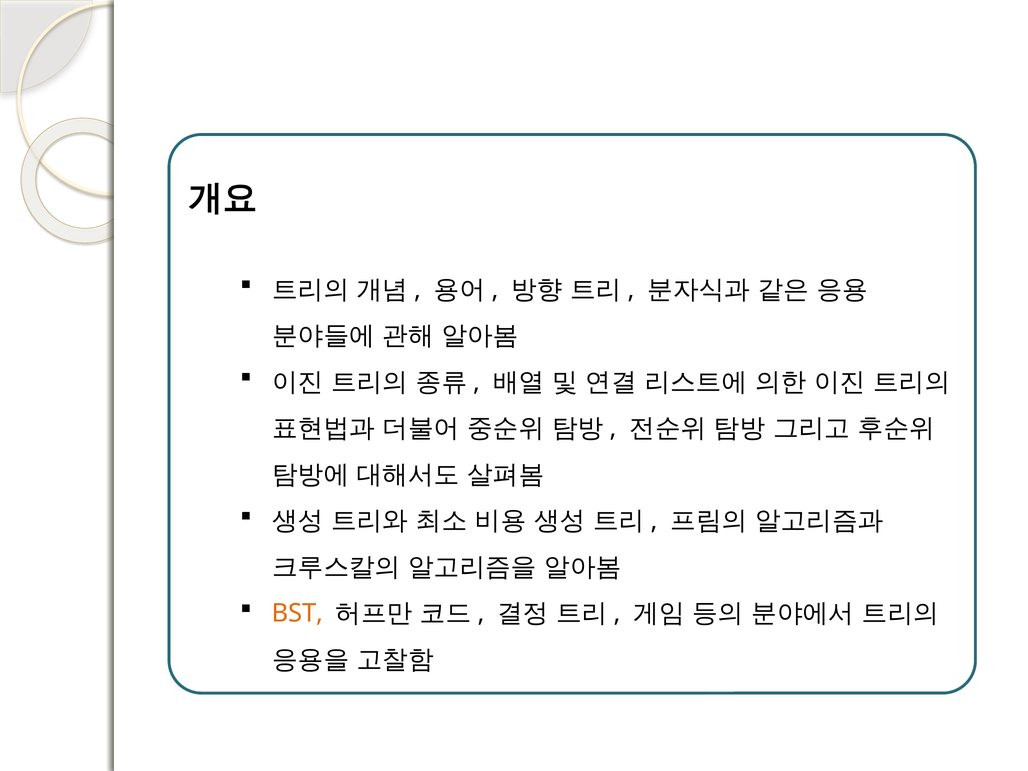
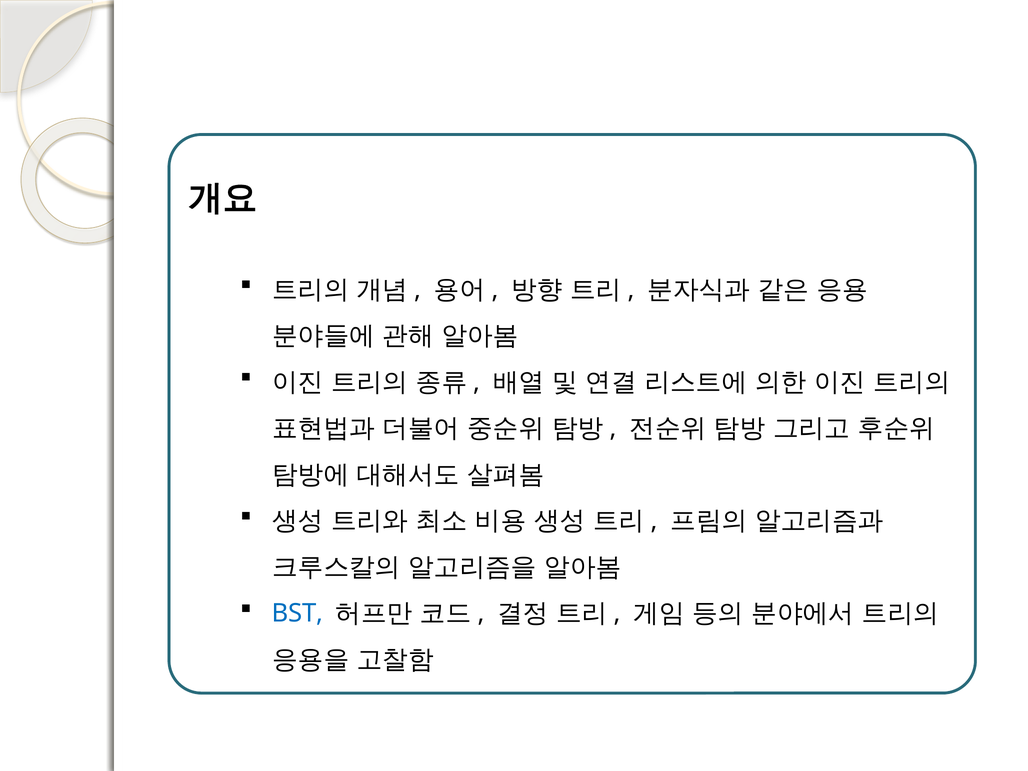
BST colour: orange -> blue
